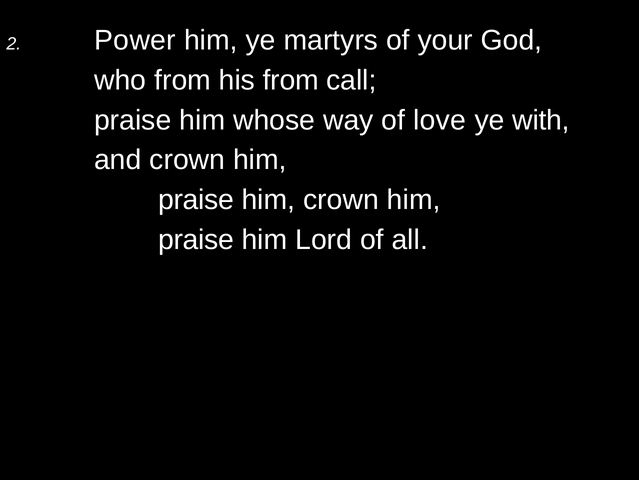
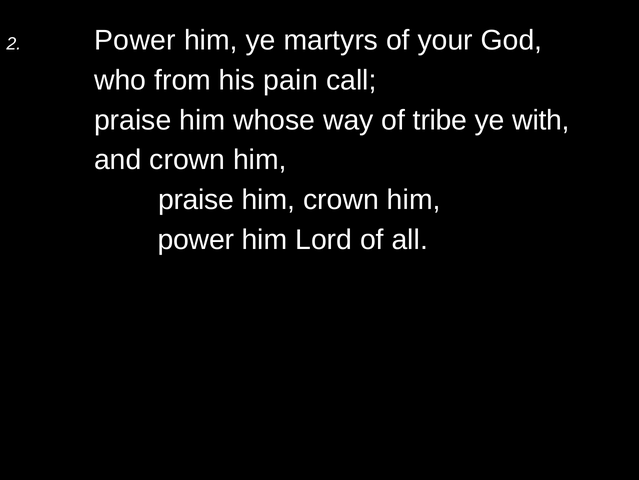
his from: from -> pain
love: love -> tribe
praise at (196, 239): praise -> power
